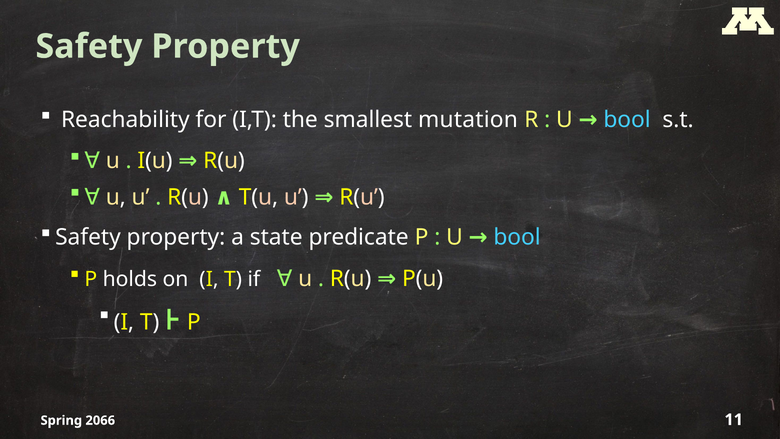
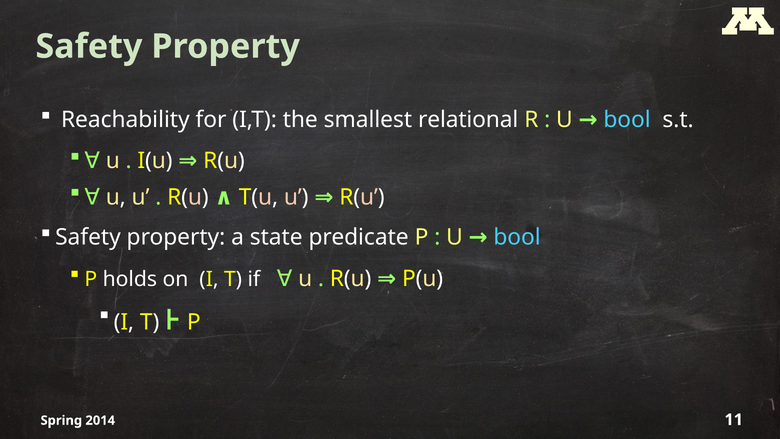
mutation: mutation -> relational
2066: 2066 -> 2014
